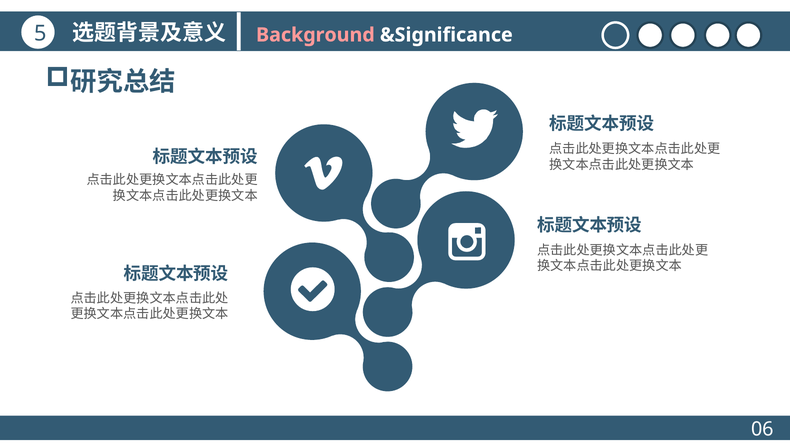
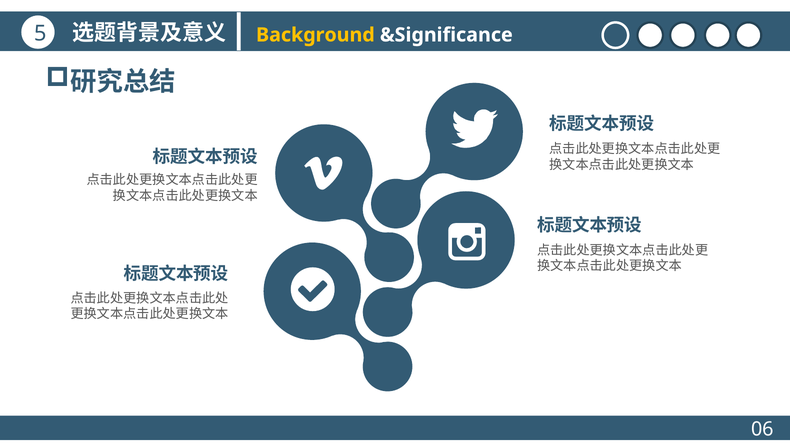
Background colour: pink -> yellow
